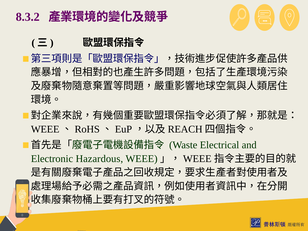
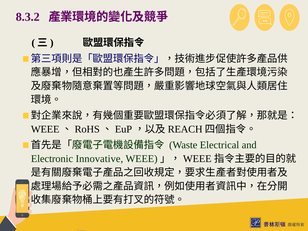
Hazardous: Hazardous -> Innovative
